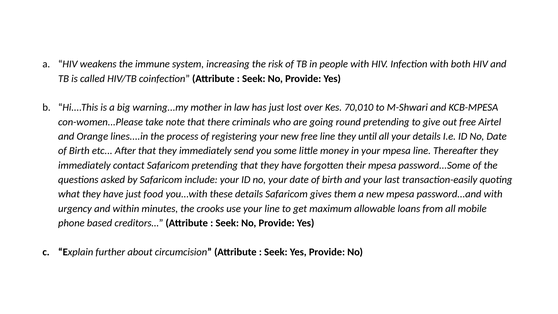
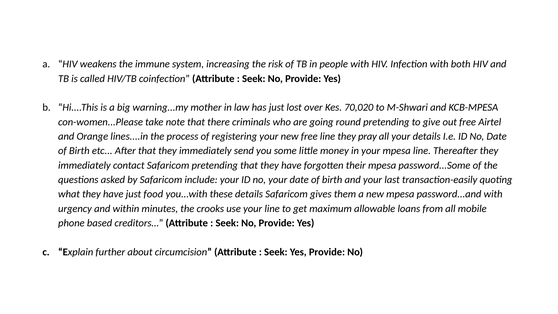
70,010: 70,010 -> 70,020
until: until -> pray
